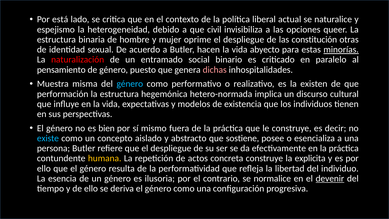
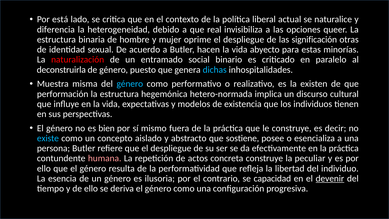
espejismo: espejismo -> diferencia
civil: civil -> real
constitución: constitución -> significación
minorías underline: present -> none
pensamiento: pensamiento -> deconstruirla
dichas colour: pink -> light blue
humana colour: yellow -> pink
explicita: explicita -> peculiar
normalice: normalice -> capacidad
